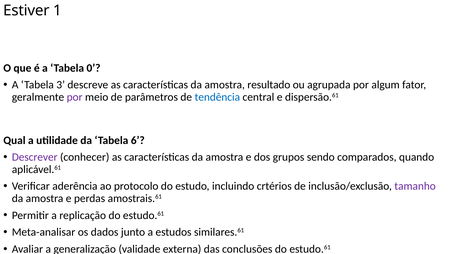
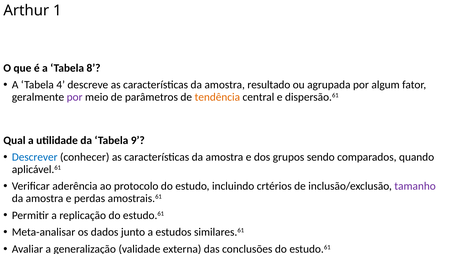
Estiver: Estiver -> Arthur
0: 0 -> 8
3: 3 -> 4
tendência colour: blue -> orange
6: 6 -> 9
Descrever at (35, 157) colour: purple -> blue
